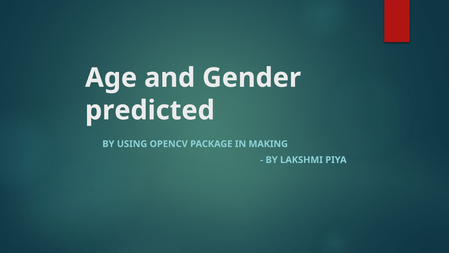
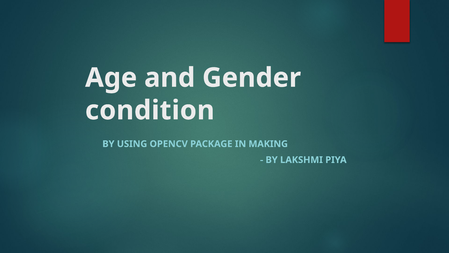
predicted: predicted -> condition
